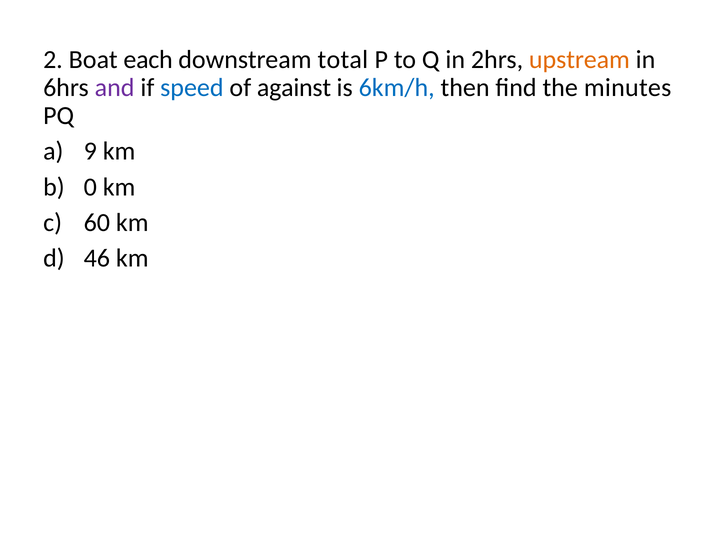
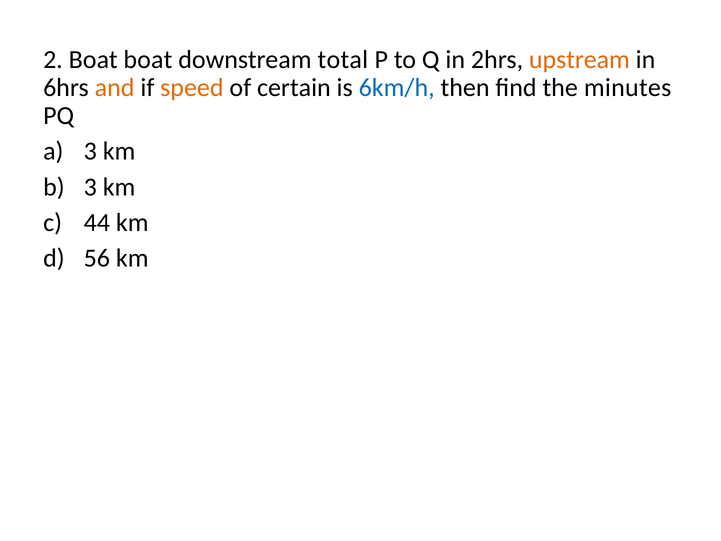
Boat each: each -> boat
and colour: purple -> orange
speed colour: blue -> orange
against: against -> certain
9 at (90, 151): 9 -> 3
0 at (90, 187): 0 -> 3
60: 60 -> 44
46: 46 -> 56
